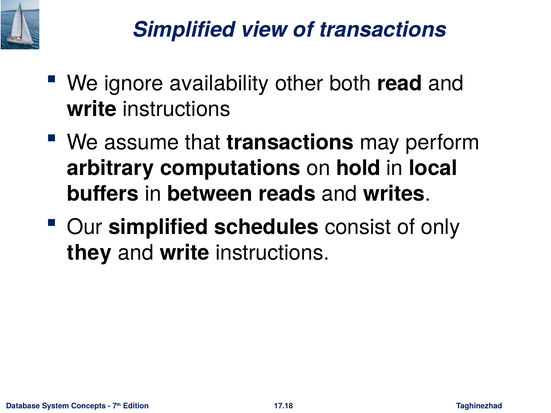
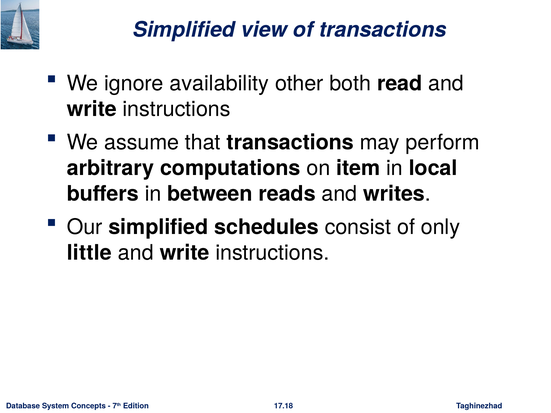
hold: hold -> item
they: they -> little
